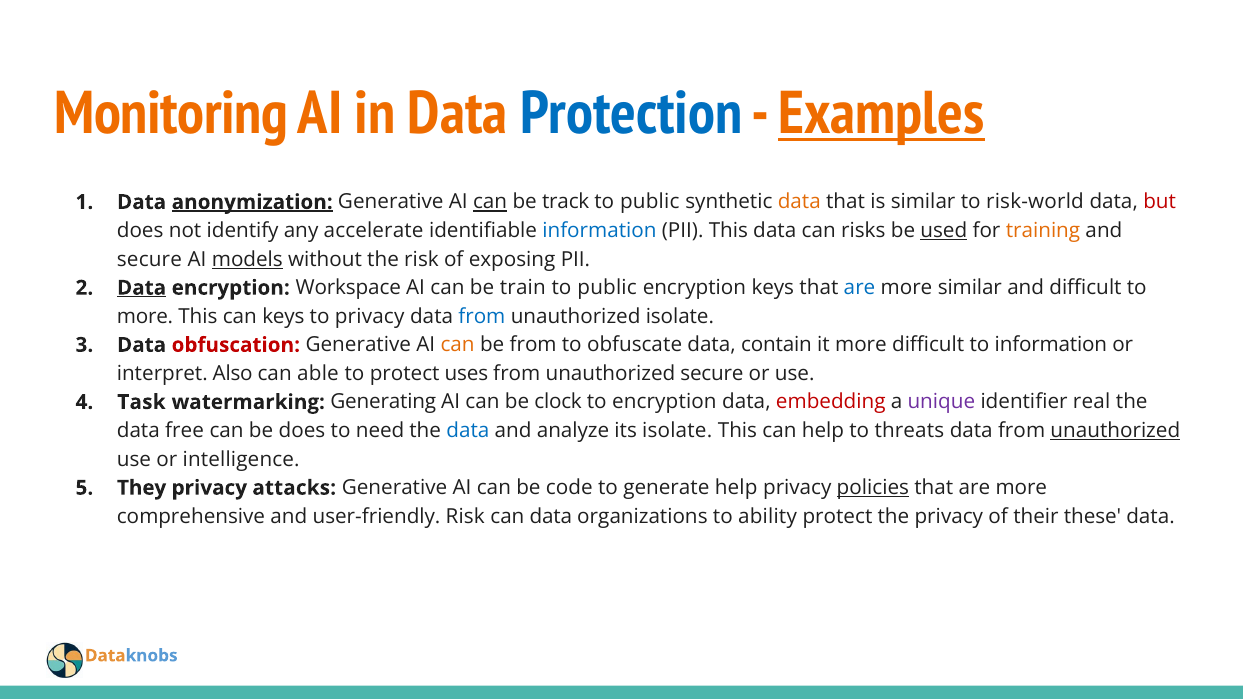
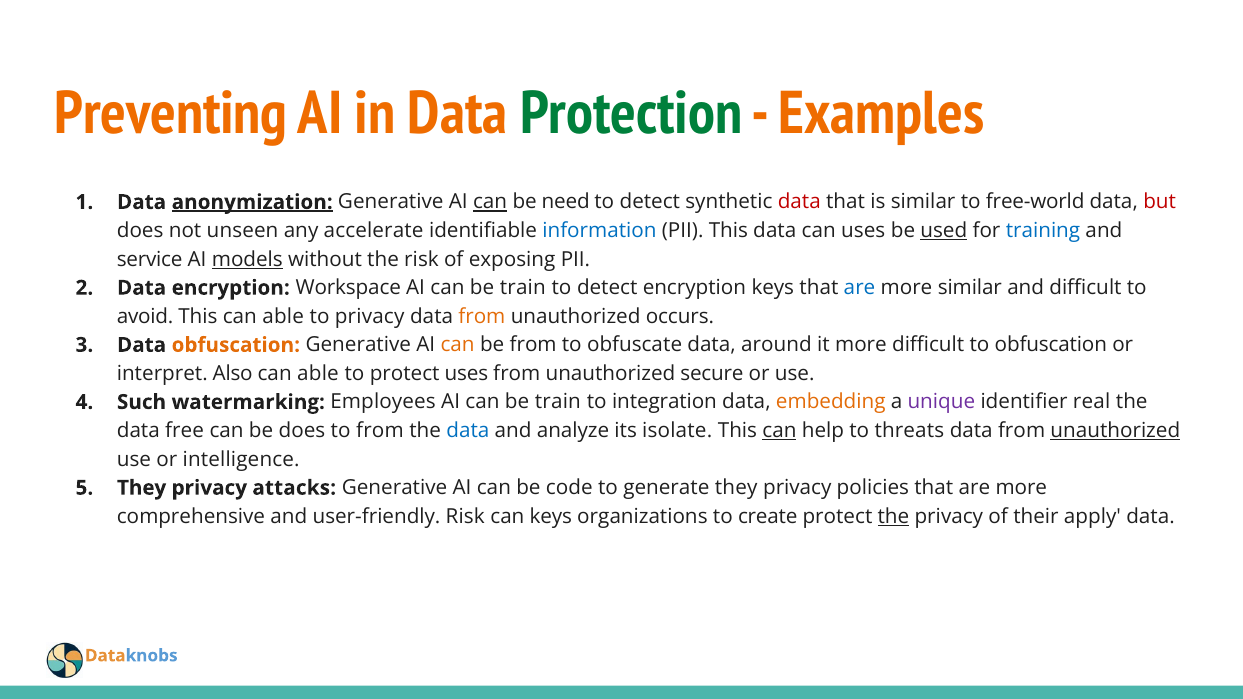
Monitoring: Monitoring -> Preventing
Protection colour: blue -> green
Examples underline: present -> none
track: track -> need
public at (650, 202): public -> detect
data at (799, 202) colour: orange -> red
risk-world: risk-world -> free-world
identify: identify -> unseen
can risks: risks -> uses
training colour: orange -> blue
secure at (149, 259): secure -> service
Data at (142, 288) underline: present -> none
public at (607, 288): public -> detect
more at (145, 316): more -> avoid
This can keys: keys -> able
from at (482, 316) colour: blue -> orange
unauthorized isolate: isolate -> occurs
obfuscation at (236, 345) colour: red -> orange
contain: contain -> around
to information: information -> obfuscation
Task: Task -> Such
Generating: Generating -> Employees
clock at (558, 402): clock -> train
to encryption: encryption -> integration
embedding colour: red -> orange
to need: need -> from
can at (779, 431) underline: none -> present
generate help: help -> they
policies underline: present -> none
can data: data -> keys
ability: ability -> create
the at (893, 517) underline: none -> present
these: these -> apply
